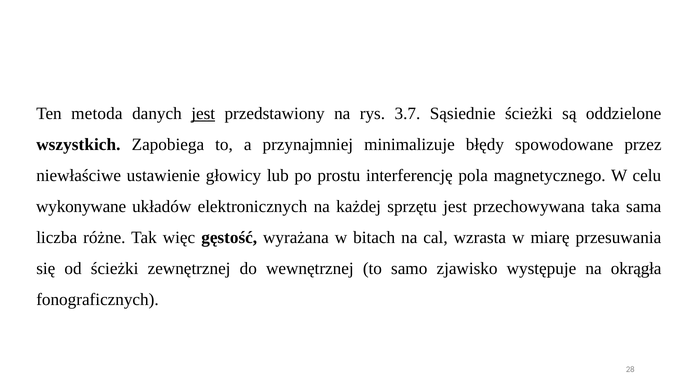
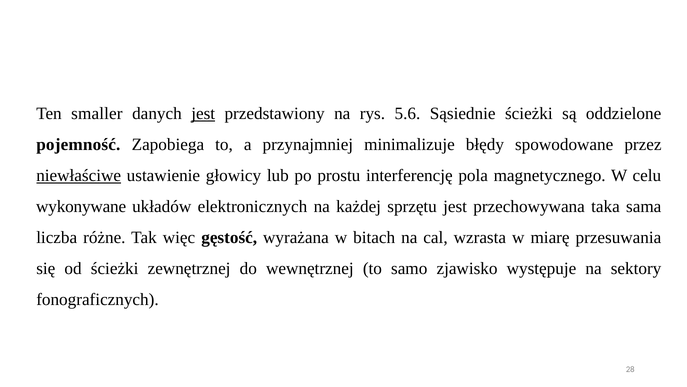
metoda: metoda -> smaller
3.7: 3.7 -> 5.6
wszystkich: wszystkich -> pojemność
niewłaściwe underline: none -> present
okrągła: okrągła -> sektory
